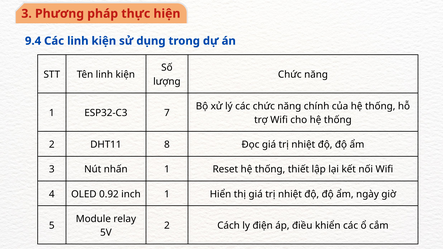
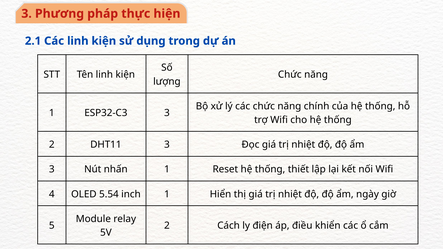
9.4: 9.4 -> 2.1
ESP32-C3 7: 7 -> 3
DHT11 8: 8 -> 3
0.92: 0.92 -> 5.54
